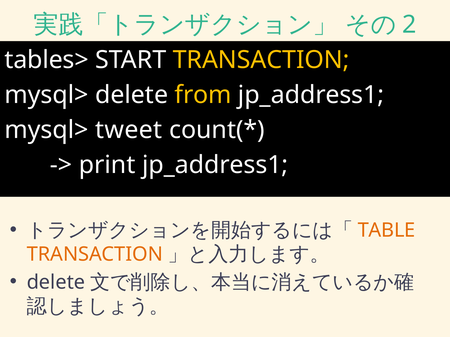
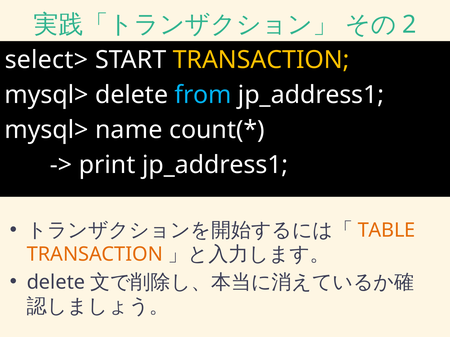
tables>: tables> -> select>
from colour: yellow -> light blue
tweet: tweet -> name
